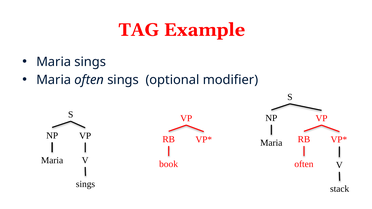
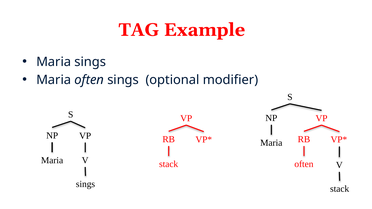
book at (169, 164): book -> stack
